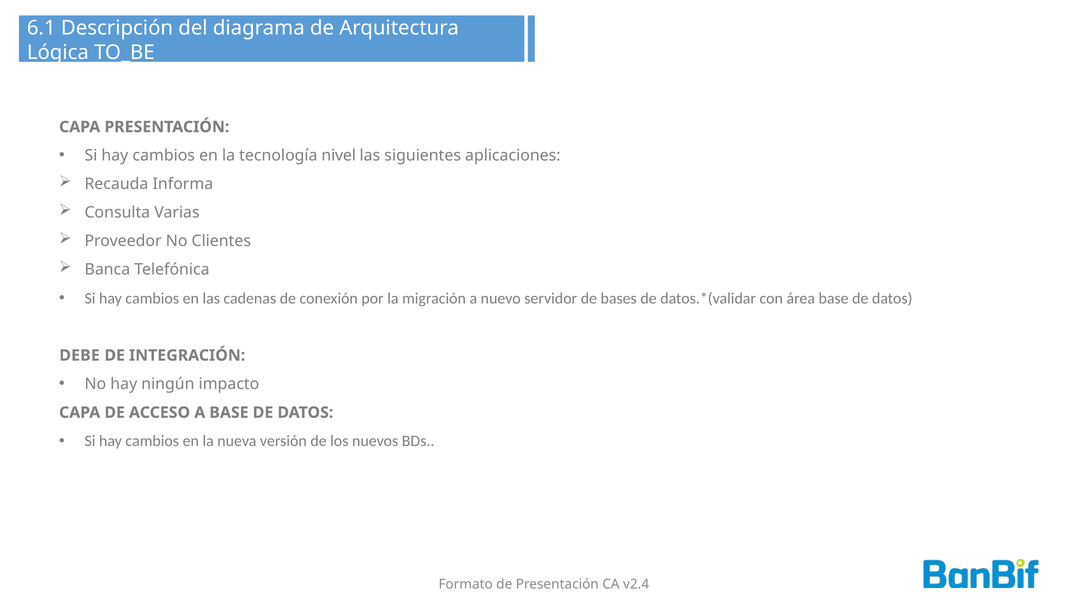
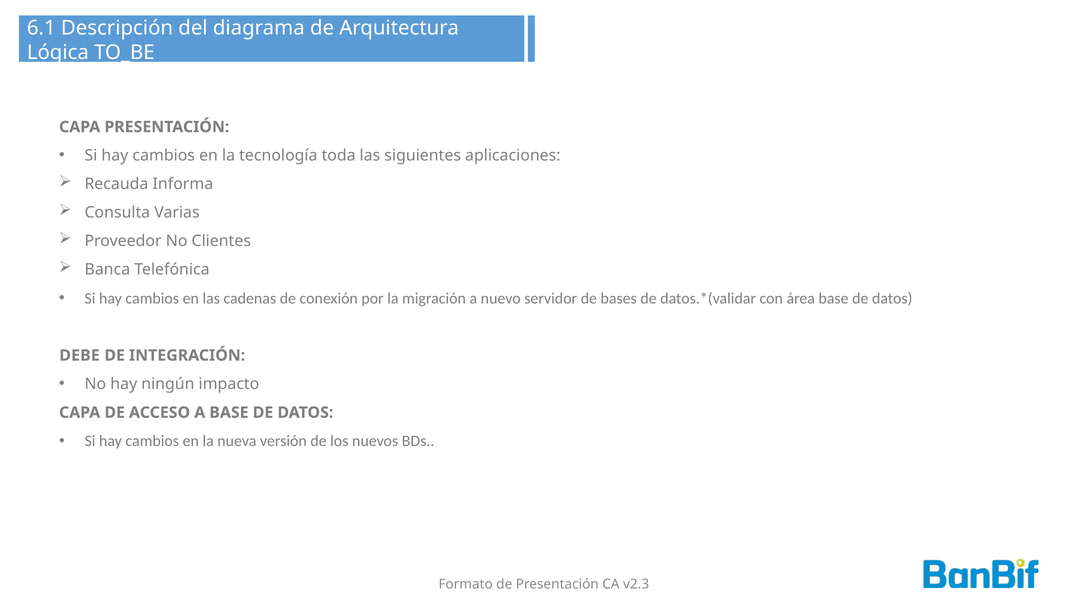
nivel: nivel -> toda
v2.4: v2.4 -> v2.3
